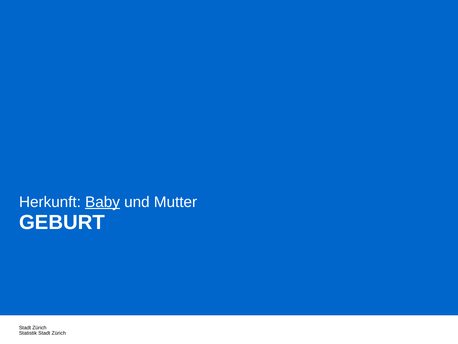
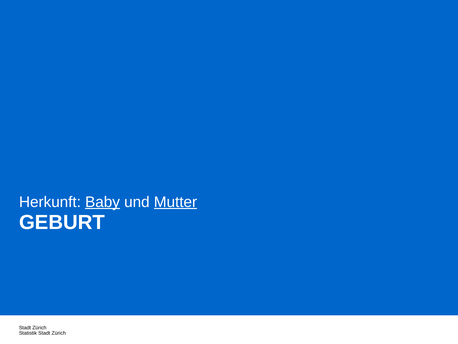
Mutter underline: none -> present
